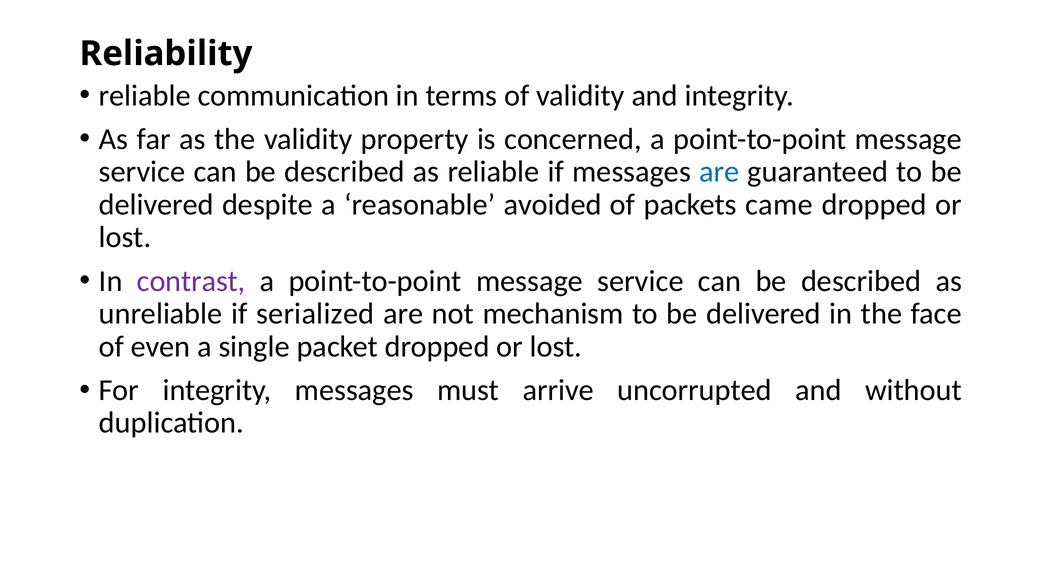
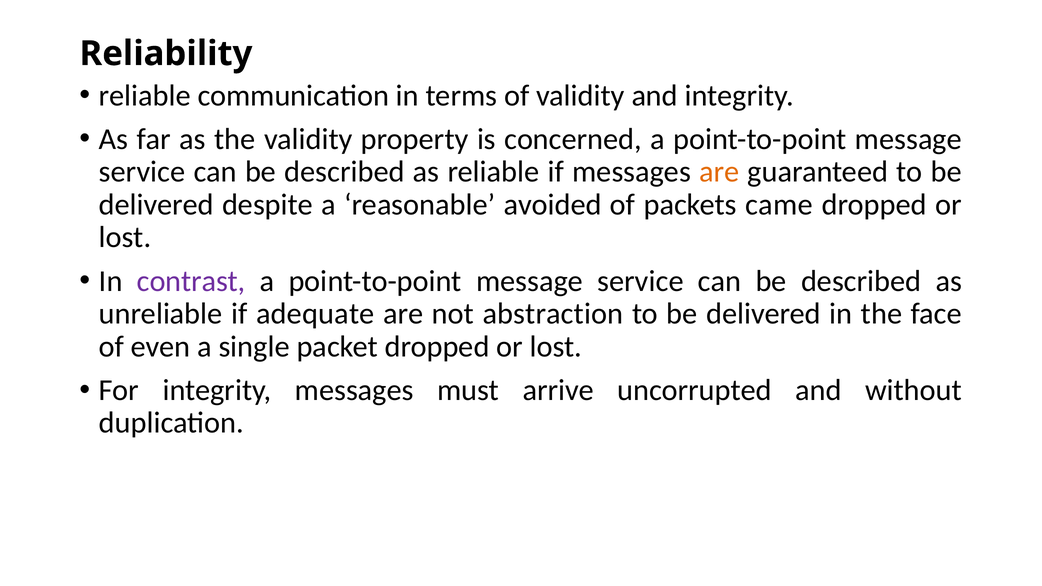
are at (719, 172) colour: blue -> orange
serialized: serialized -> adequate
mechanism: mechanism -> abstraction
